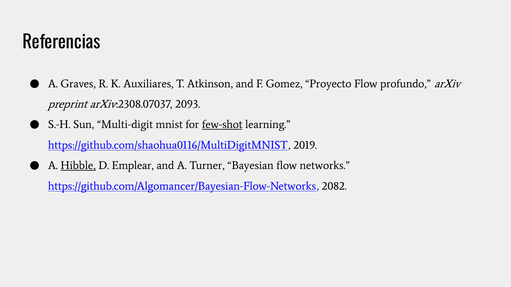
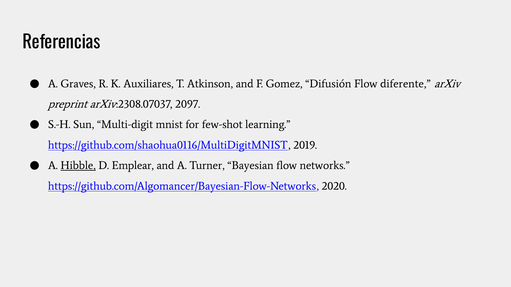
Proyecto: Proyecto -> Difusión
profundo: profundo -> diferente
2093: 2093 -> 2097
few-shot underline: present -> none
2082: 2082 -> 2020
